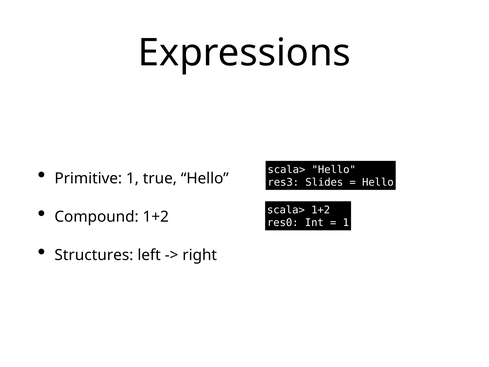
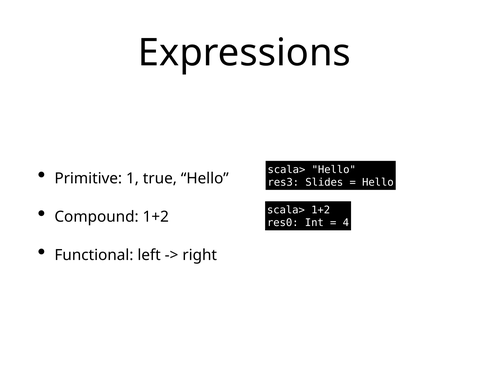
1 at (346, 223): 1 -> 4
Structures: Structures -> Functional
